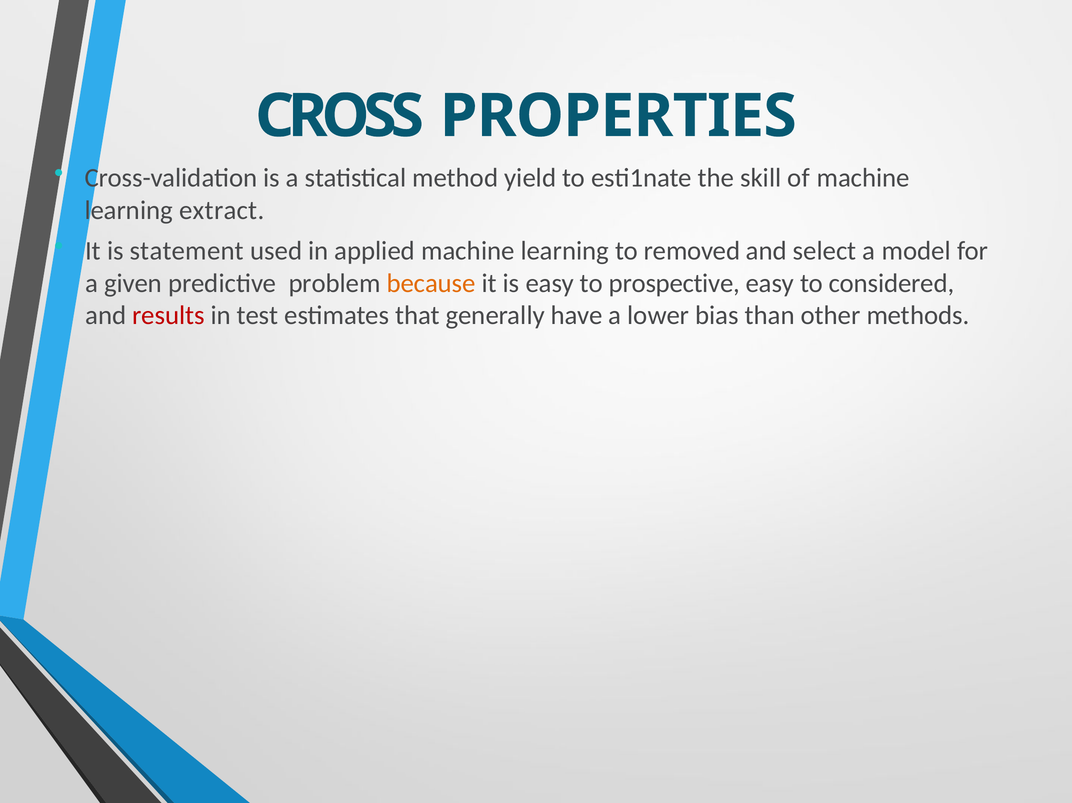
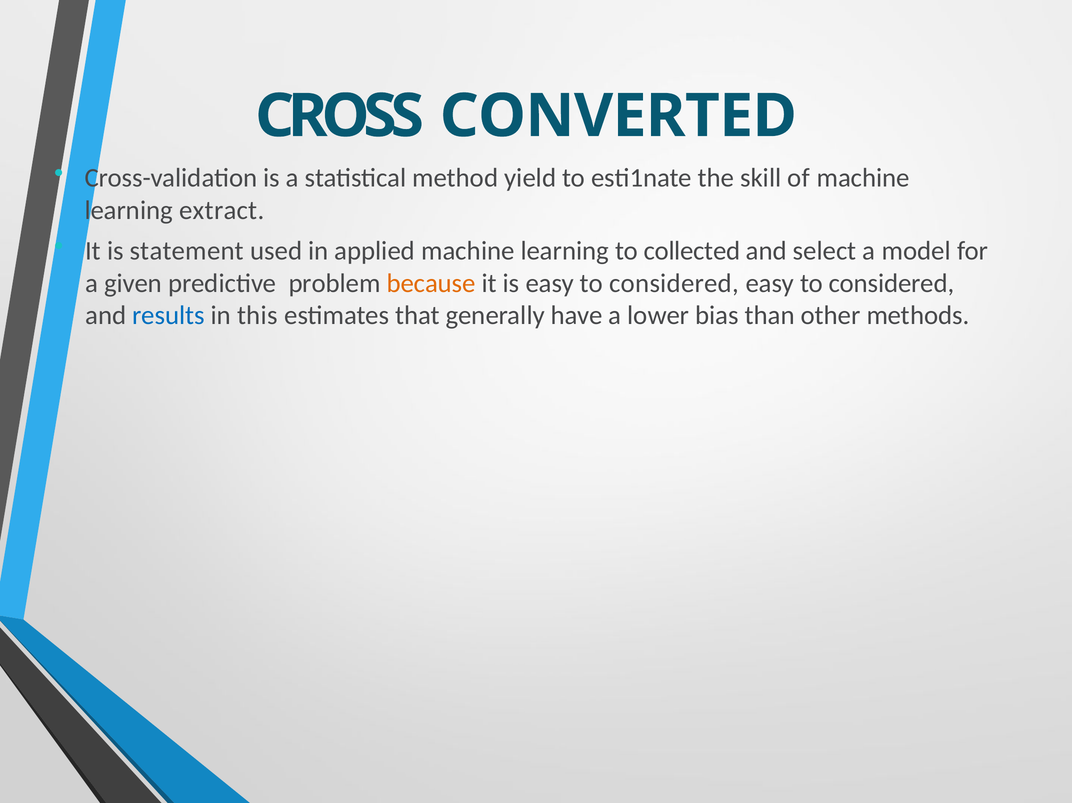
PROPERTIES: PROPERTIES -> CONVERTED
removed: removed -> collected
is easy to prospective: prospective -> considered
results colour: red -> blue
test: test -> this
